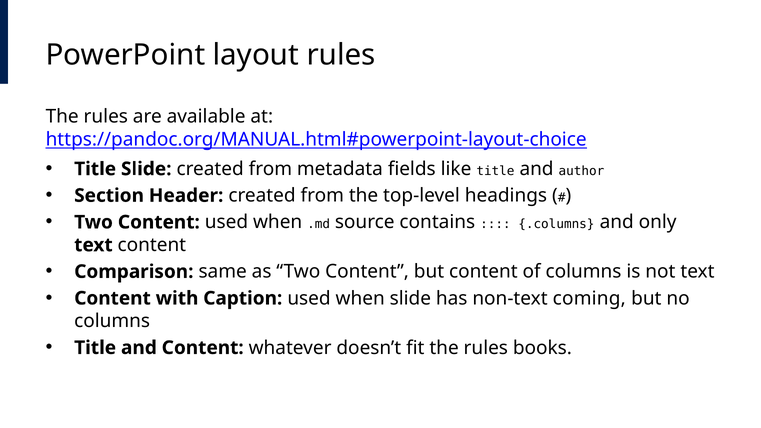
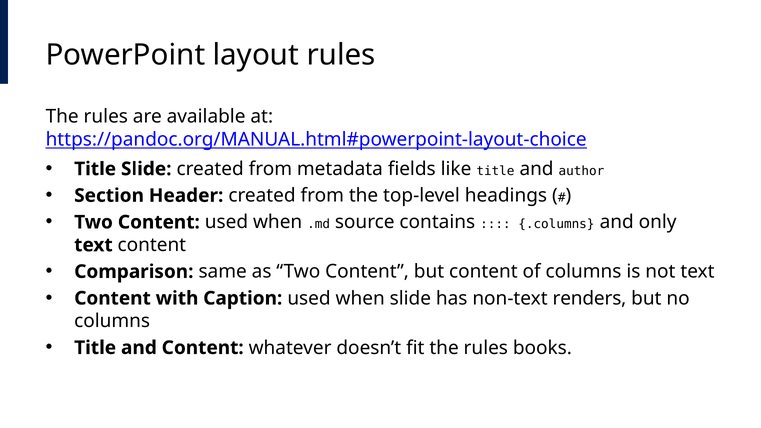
coming: coming -> renders
